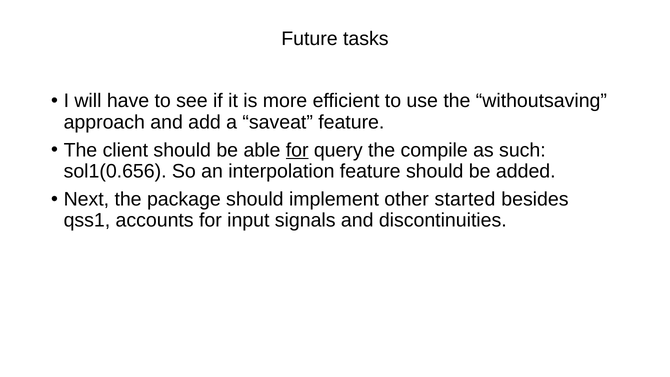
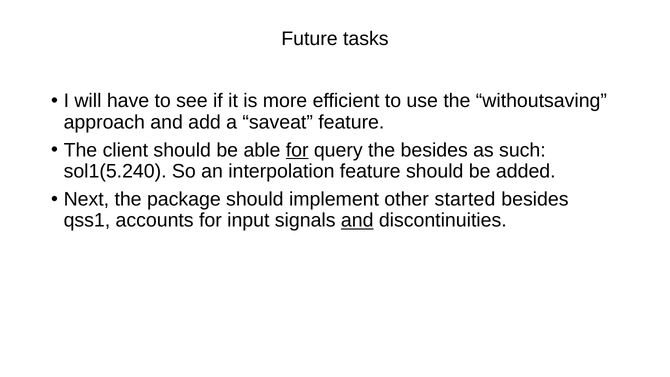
the compile: compile -> besides
sol1(0.656: sol1(0.656 -> sol1(5.240
and at (357, 220) underline: none -> present
